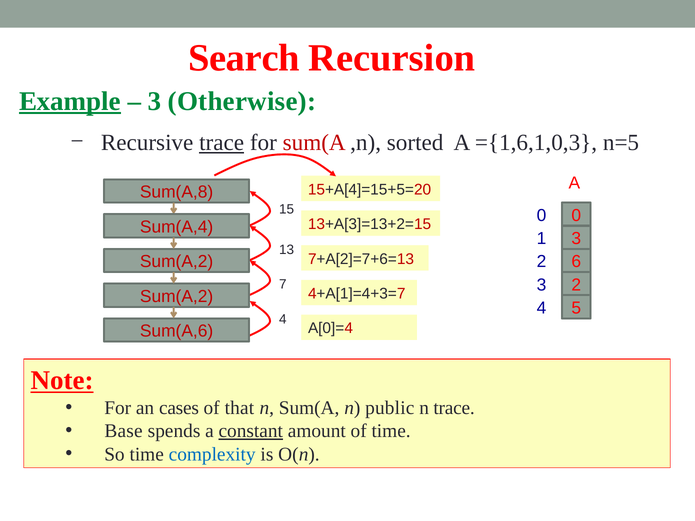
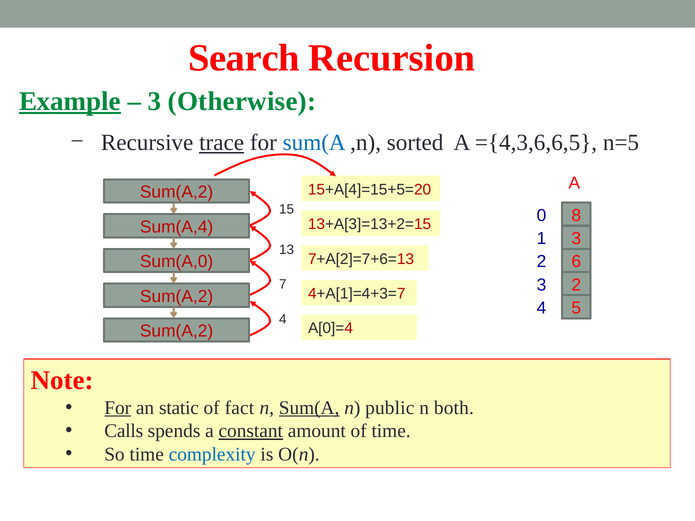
sum(A at (314, 143) colour: red -> blue
={1,6,1,0,3: ={1,6,1,0,3 -> ={4,3,6,6,5
Sum(A,8 at (177, 192): Sum(A,8 -> Sum(A,2
15 0: 0 -> 8
Sum(A,2 at (177, 262): Sum(A,2 -> Sum(A,0
Sum(A,6 at (177, 331): Sum(A,6 -> Sum(A,2
Note underline: present -> none
For at (118, 408) underline: none -> present
cases: cases -> static
that: that -> fact
Sum(A at (309, 408) underline: none -> present
n trace: trace -> both
Base: Base -> Calls
